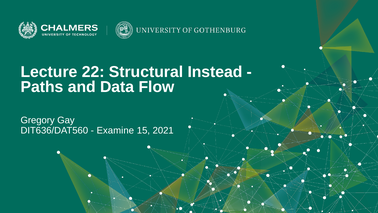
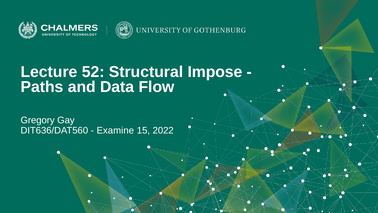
22: 22 -> 52
Instead: Instead -> Impose
2021: 2021 -> 2022
